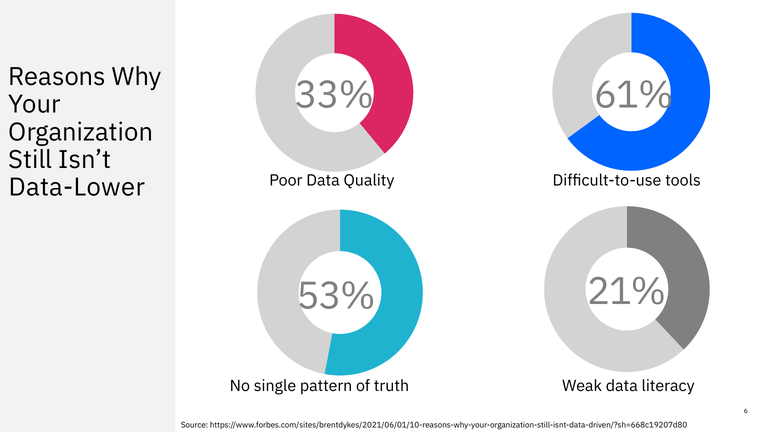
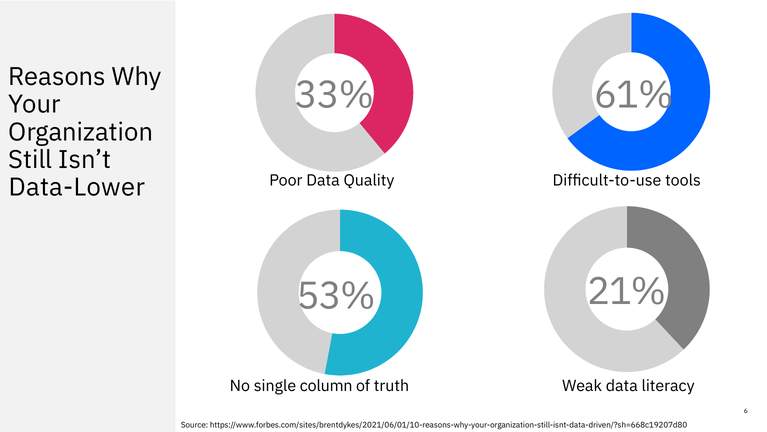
pattern: pattern -> column
